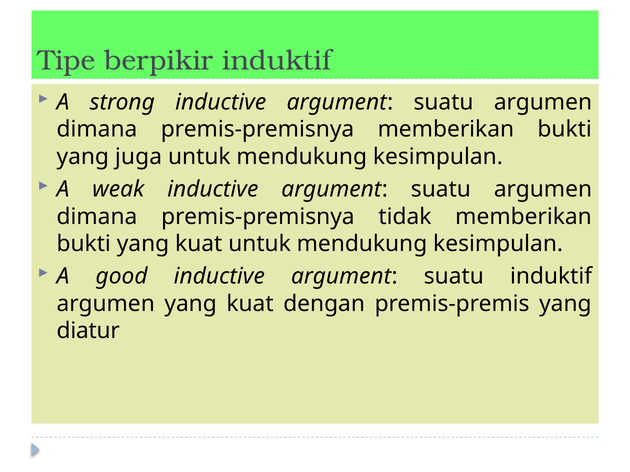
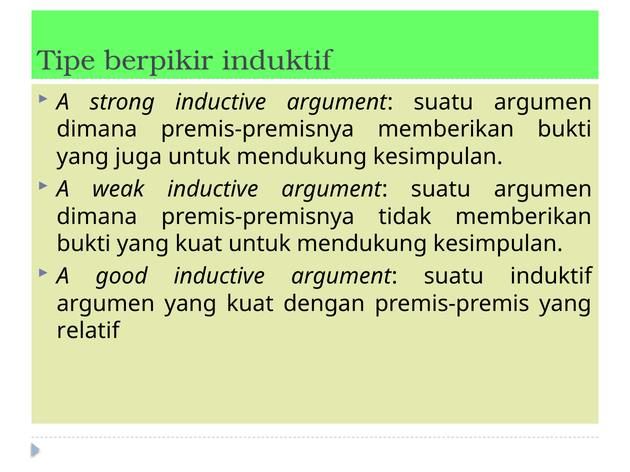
diatur: diatur -> relatif
